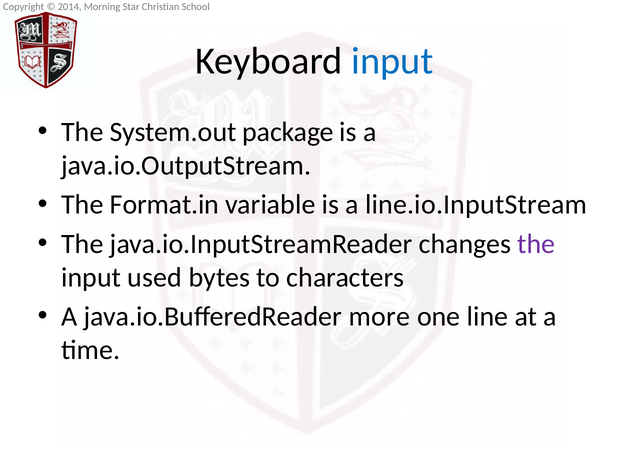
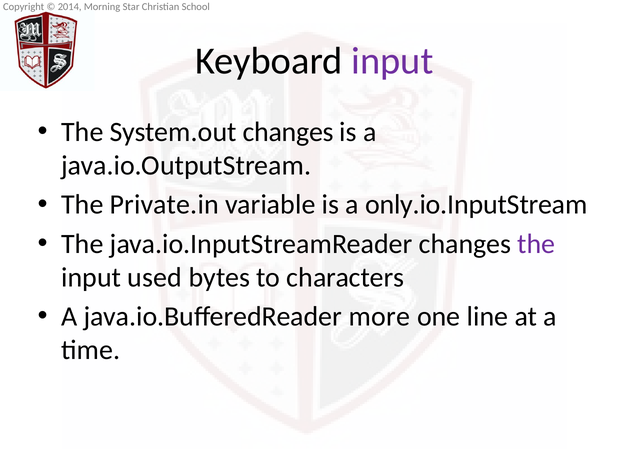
input at (392, 61) colour: blue -> purple
System.out package: package -> changes
Format.in: Format.in -> Private.in
line.io.InputStream: line.io.InputStream -> only.io.InputStream
